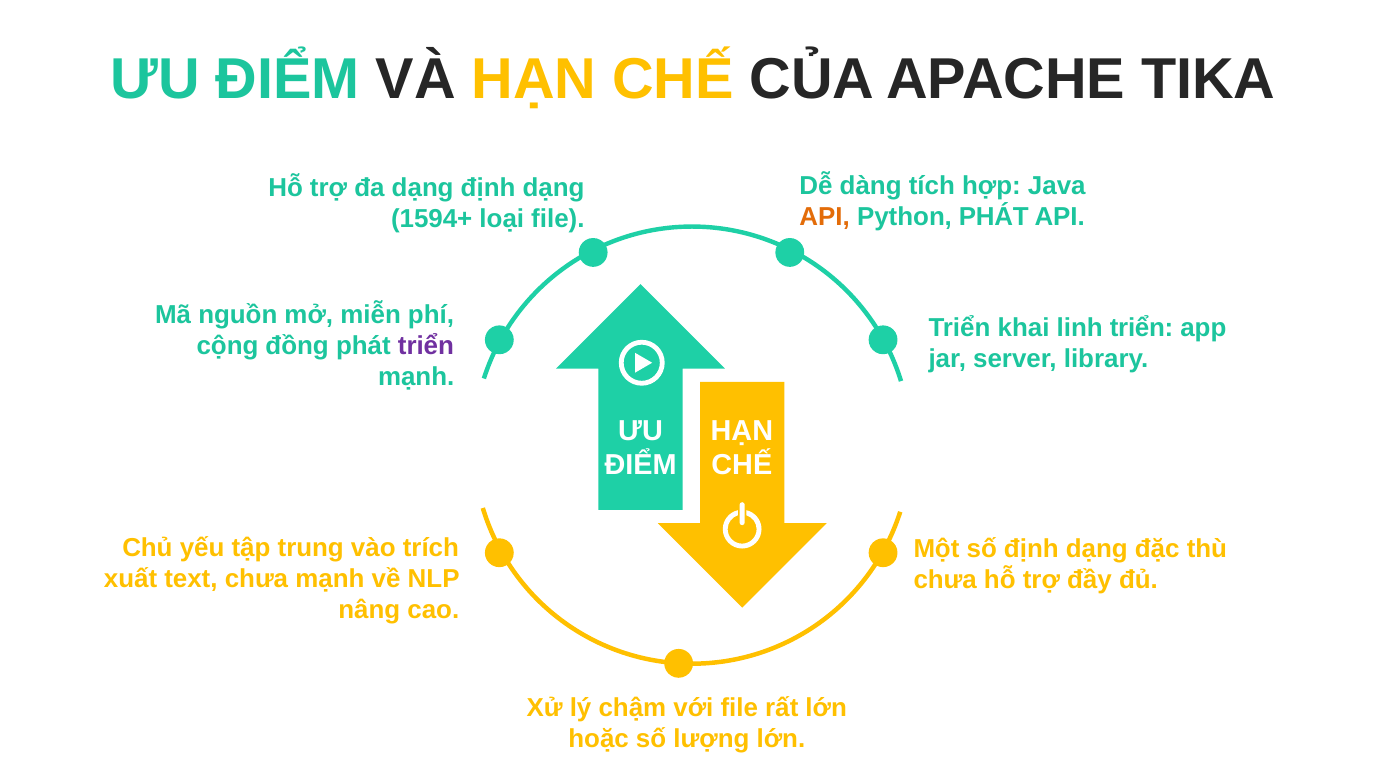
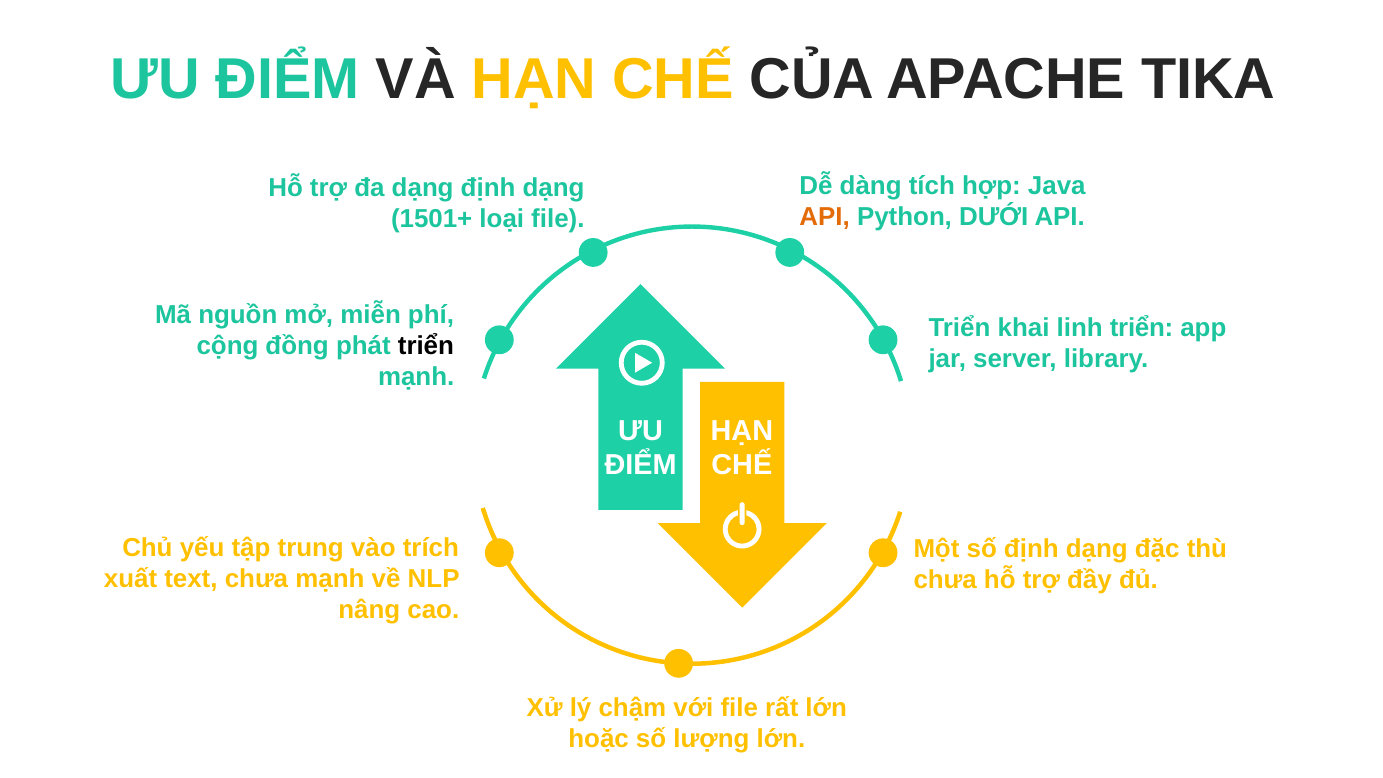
Python PHÁT: PHÁT -> DƯỚI
1594+: 1594+ -> 1501+
triển at (426, 346) colour: purple -> black
